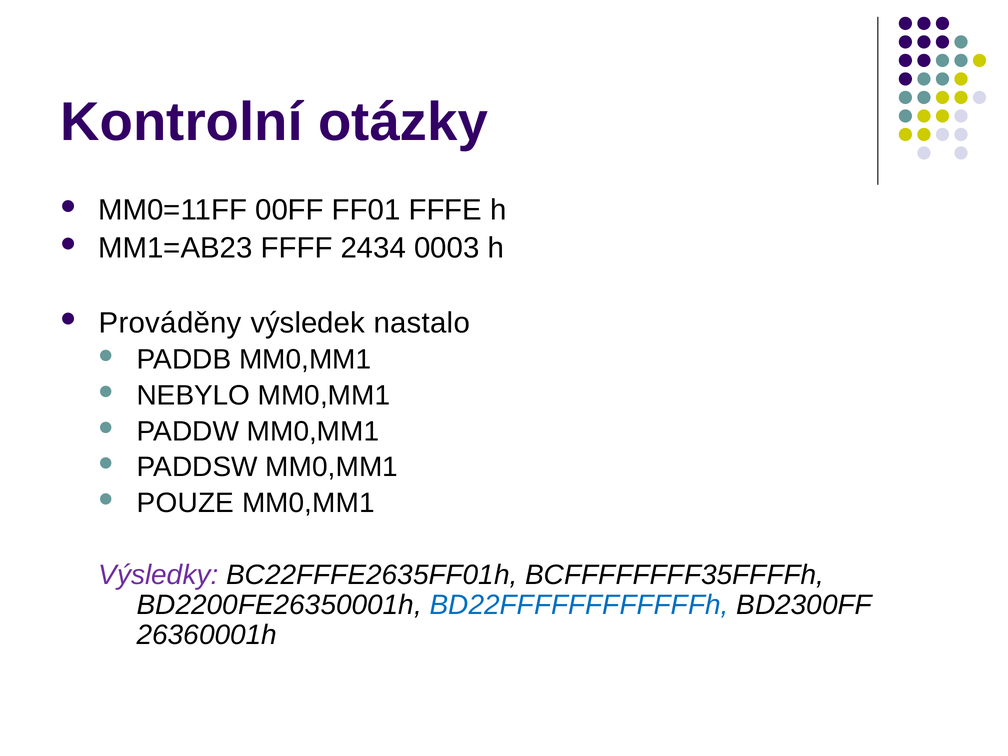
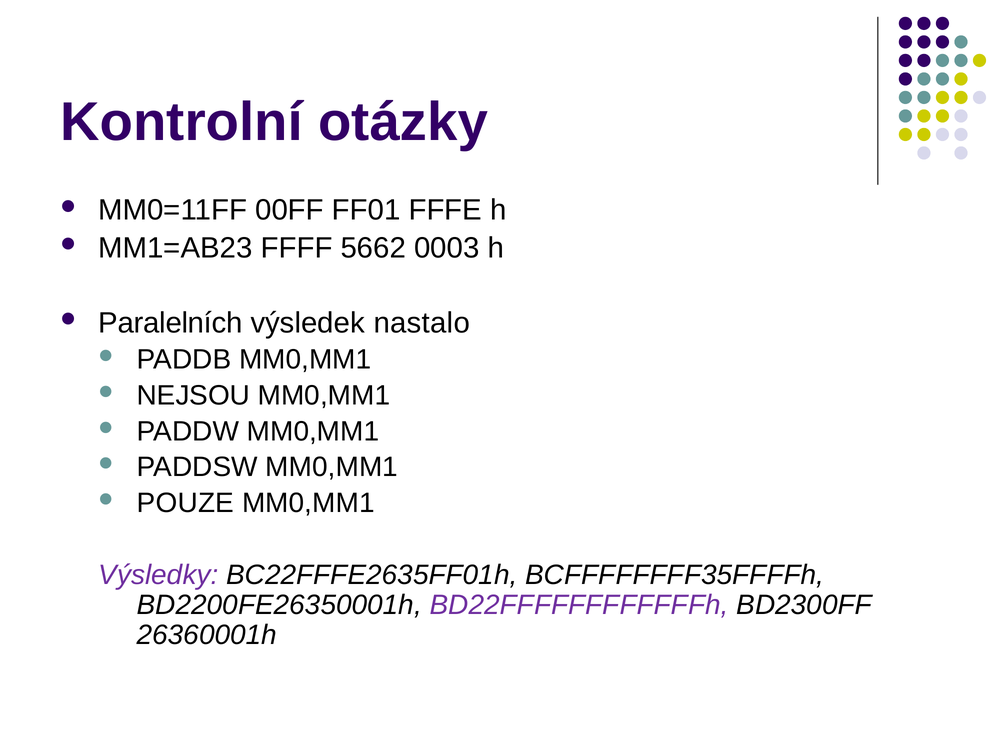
2434: 2434 -> 5662
Prováděny: Prováděny -> Paralelních
NEBYLO: NEBYLO -> NEJSOU
BD22FFFFFFFFFFFFh colour: blue -> purple
